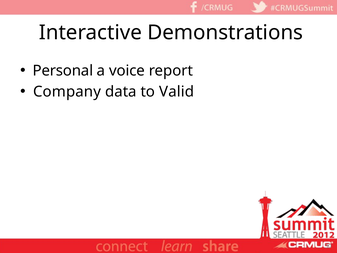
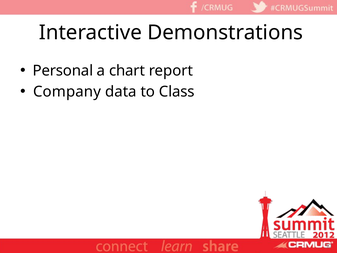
voice: voice -> chart
Valid: Valid -> Class
